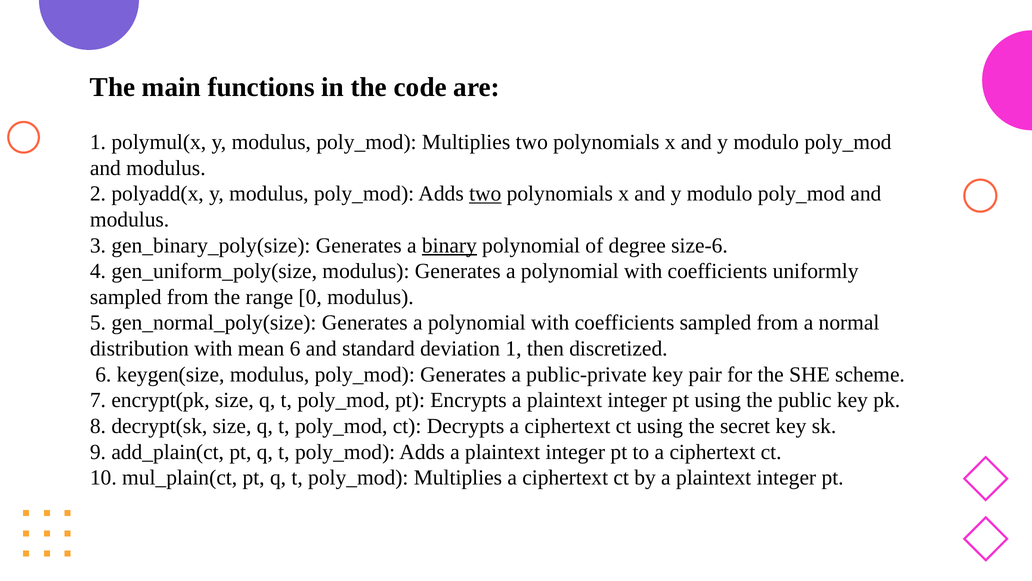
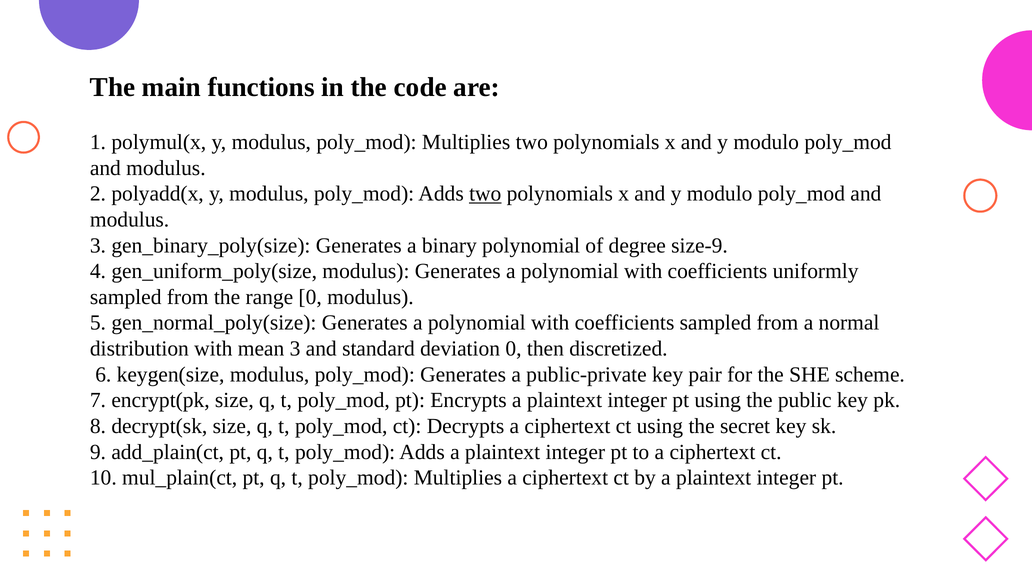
binary underline: present -> none
size-6: size-6 -> size-9
mean 6: 6 -> 3
deviation 1: 1 -> 0
